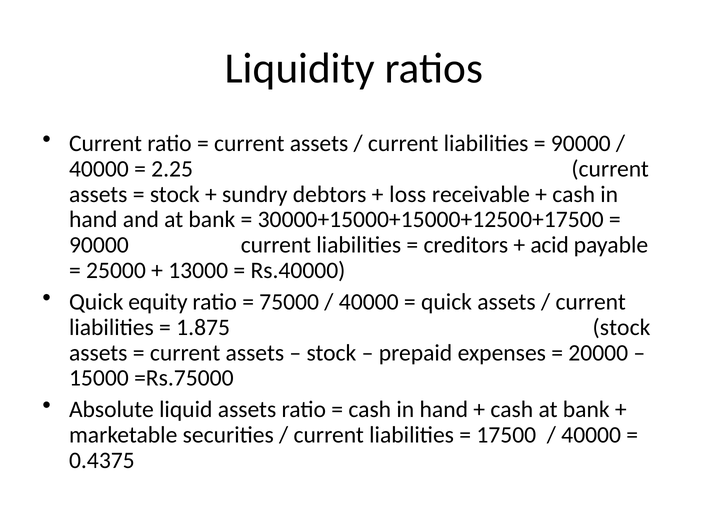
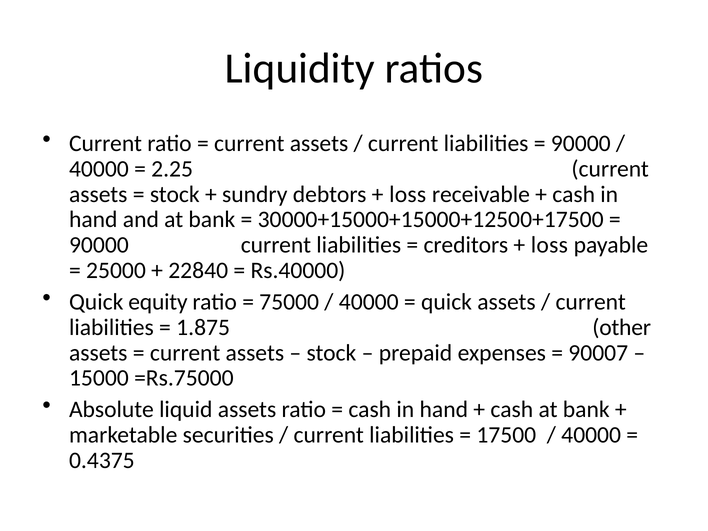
acid at (550, 245): acid -> loss
13000: 13000 -> 22840
1.875 stock: stock -> other
20000: 20000 -> 90007
